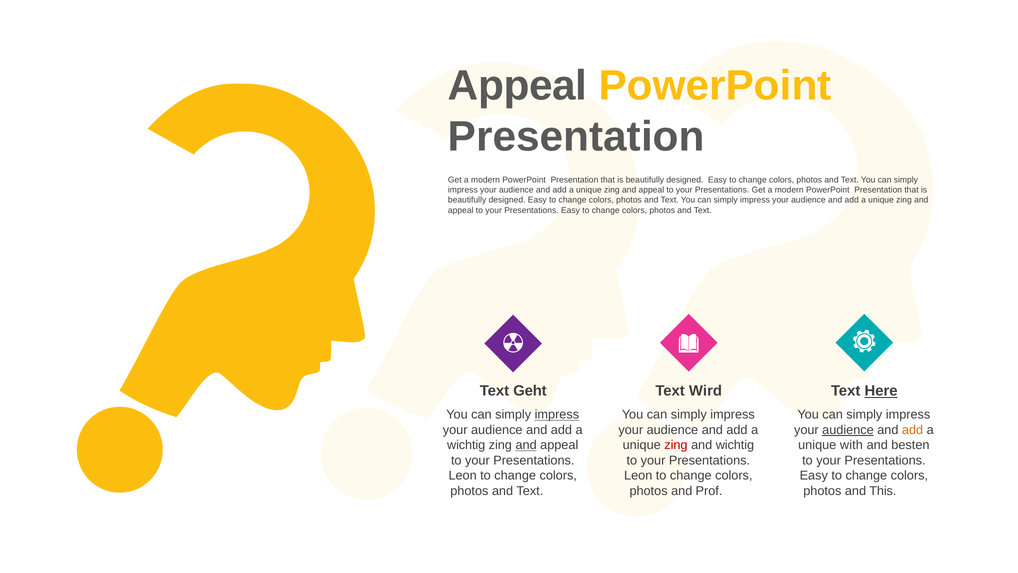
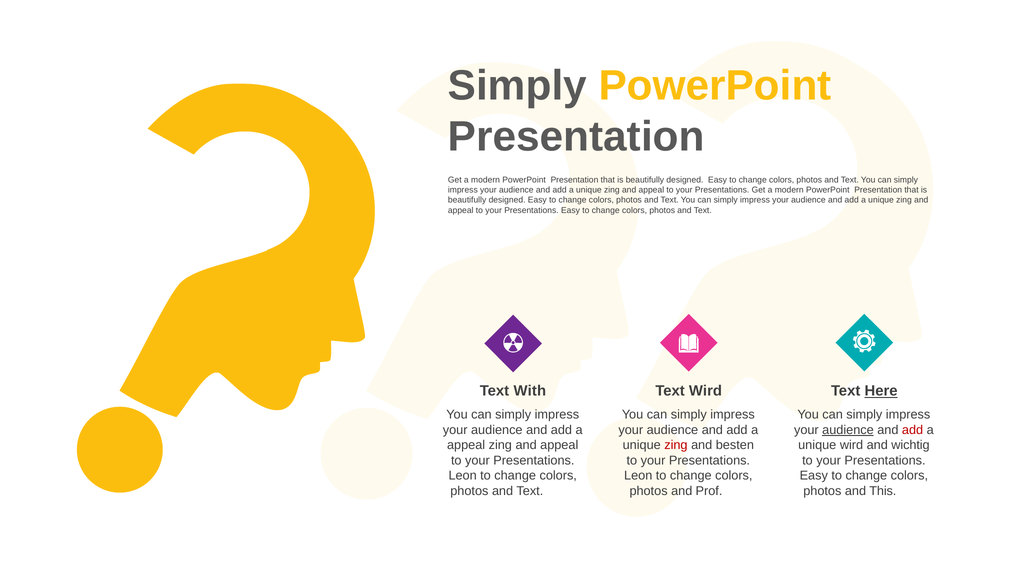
Appeal at (518, 86): Appeal -> Simply
Geht: Geht -> With
impress at (557, 414) underline: present -> none
add at (913, 430) colour: orange -> red
wichtig at (466, 445): wichtig -> appeal
and at (526, 445) underline: present -> none
and wichtig: wichtig -> besten
unique with: with -> wird
besten: besten -> wichtig
